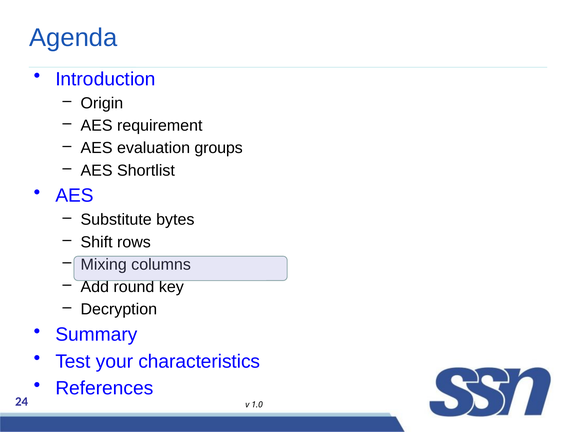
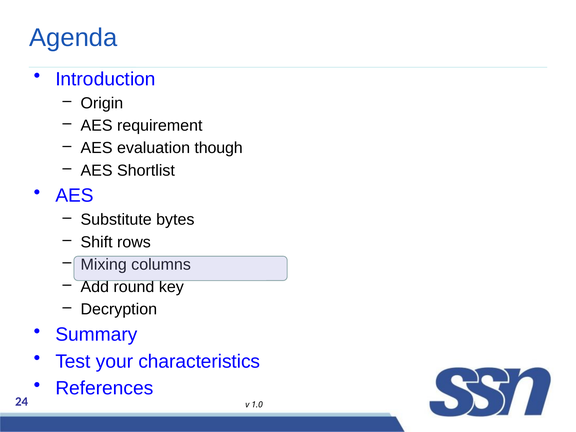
groups: groups -> though
